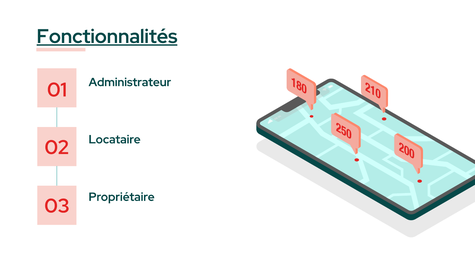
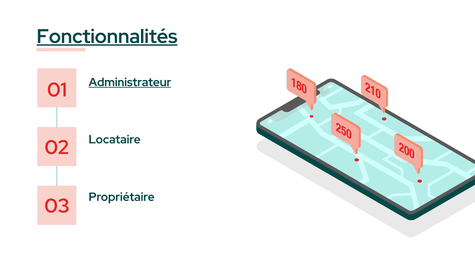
Administrateur underline: none -> present
